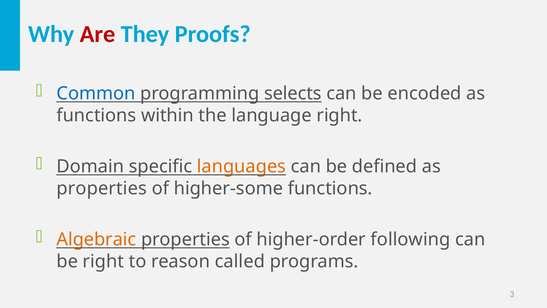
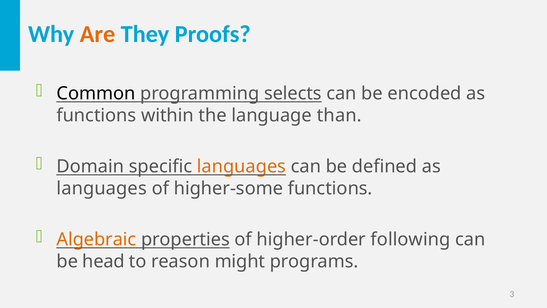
Are colour: red -> orange
Common colour: blue -> black
language right: right -> than
properties at (102, 188): properties -> languages
be right: right -> head
called: called -> might
